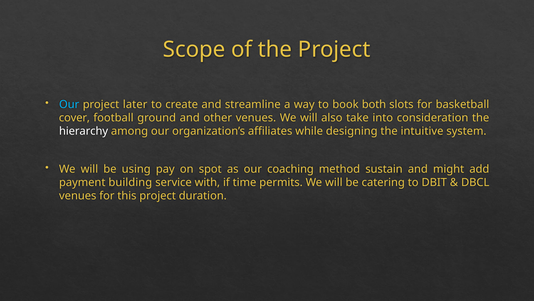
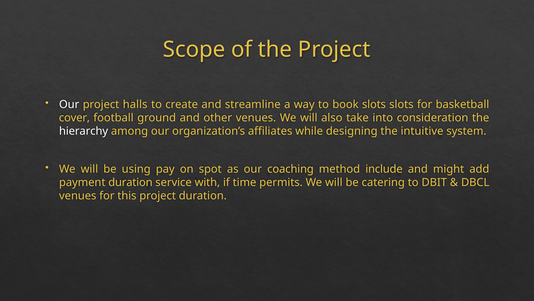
Our at (69, 104) colour: light blue -> white
later: later -> halls
book both: both -> slots
sustain: sustain -> include
payment building: building -> duration
